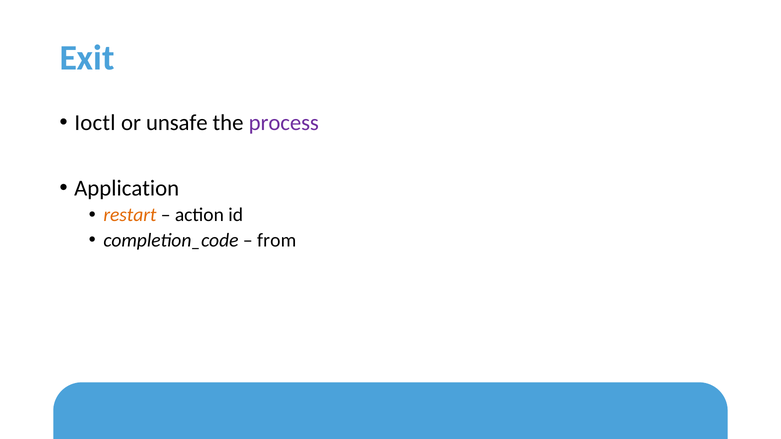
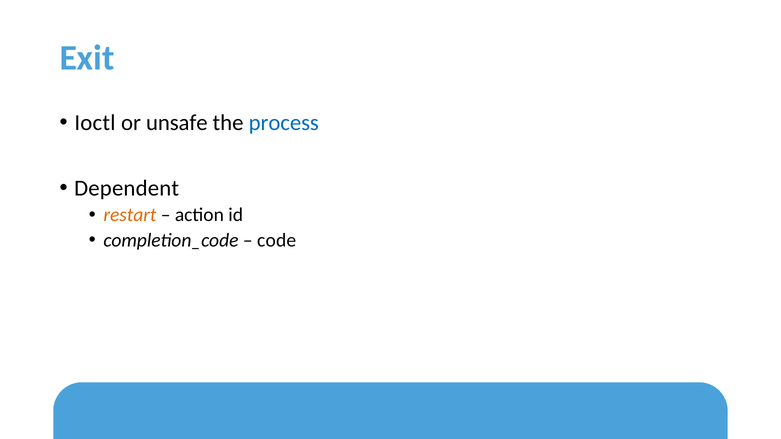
process colour: purple -> blue
Application: Application -> Dependent
from: from -> code
